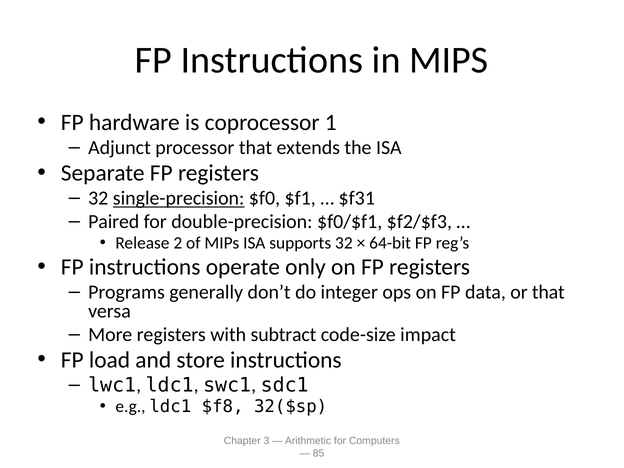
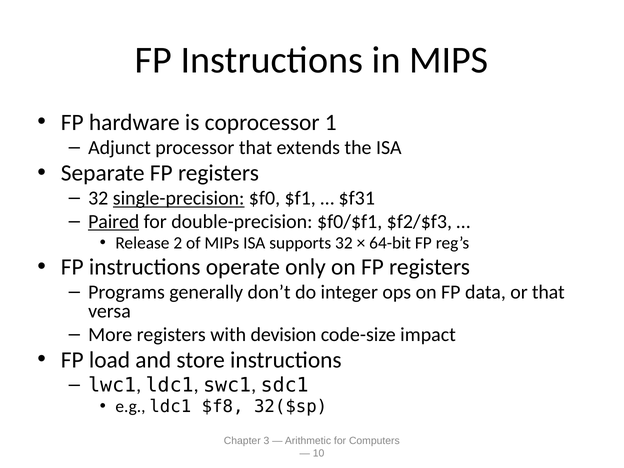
Paired underline: none -> present
subtract: subtract -> devision
85: 85 -> 10
